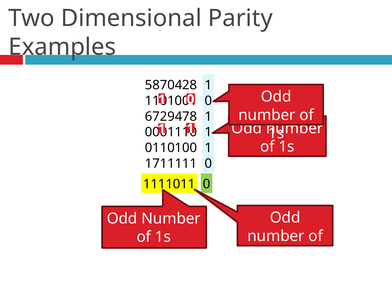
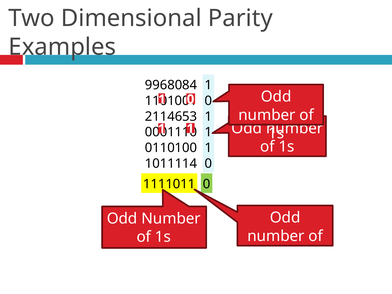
5870428: 5870428 -> 9968084
6729478: 6729478 -> 2114653
1711111: 1711111 -> 1011114
